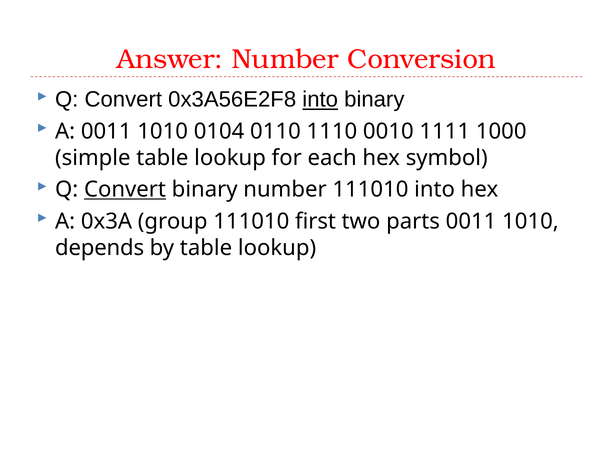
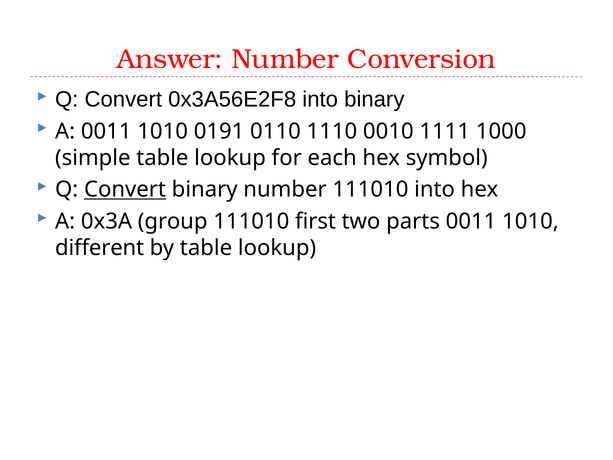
into at (320, 100) underline: present -> none
0104: 0104 -> 0191
depends: depends -> different
